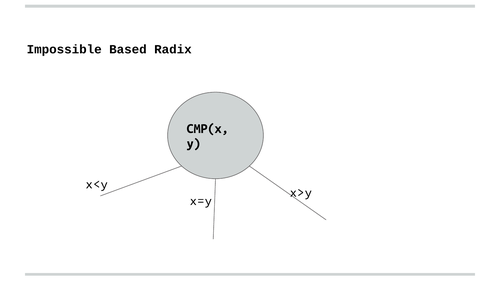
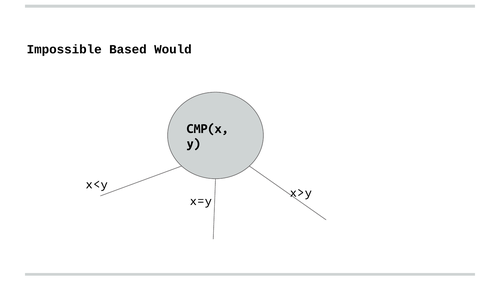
Radix: Radix -> Would
